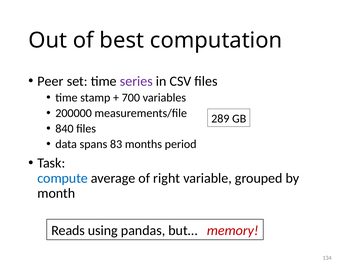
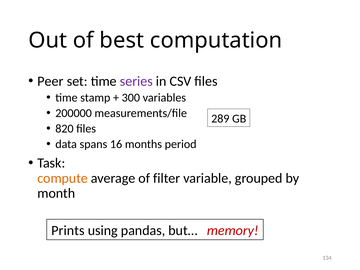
700: 700 -> 300
840: 840 -> 820
83: 83 -> 16
compute colour: blue -> orange
right: right -> filter
Reads: Reads -> Prints
